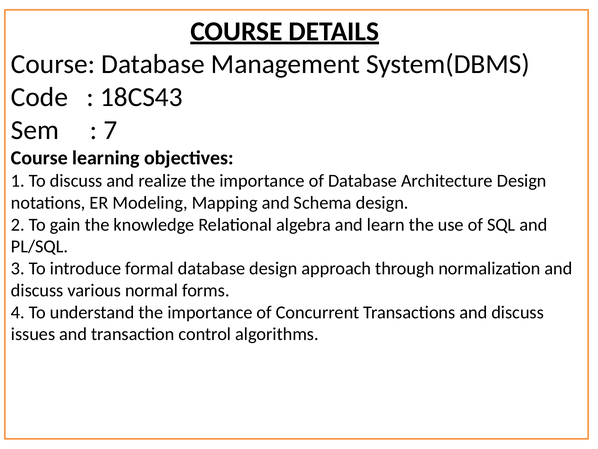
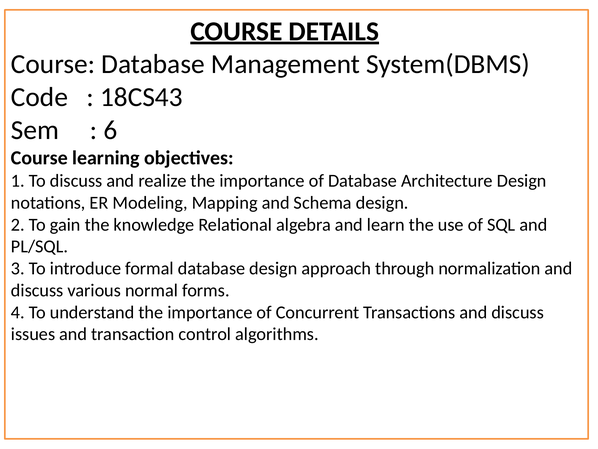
7: 7 -> 6
